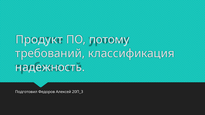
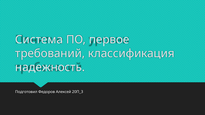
Продукт: Продукт -> Система
потому: потому -> первое
